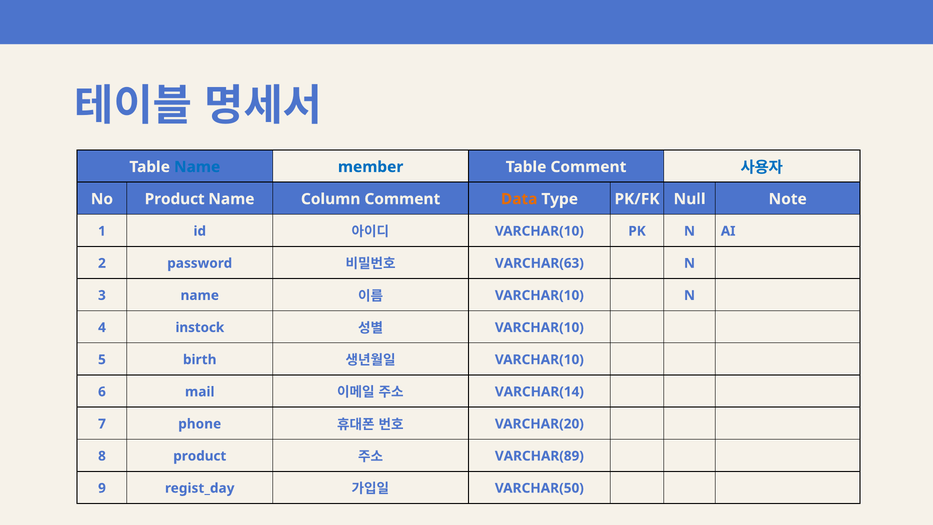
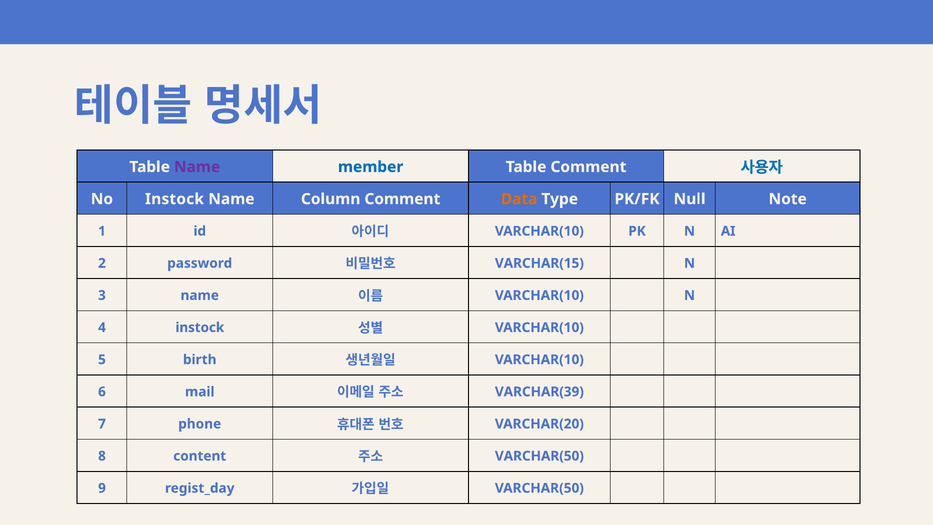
Name at (197, 167) colour: blue -> purple
No Product: Product -> Instock
VARCHAR(63: VARCHAR(63 -> VARCHAR(15
VARCHAR(14: VARCHAR(14 -> VARCHAR(39
8 product: product -> content
VARCHAR(89 at (539, 456): VARCHAR(89 -> VARCHAR(50
